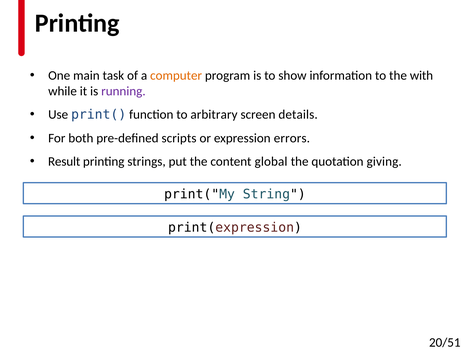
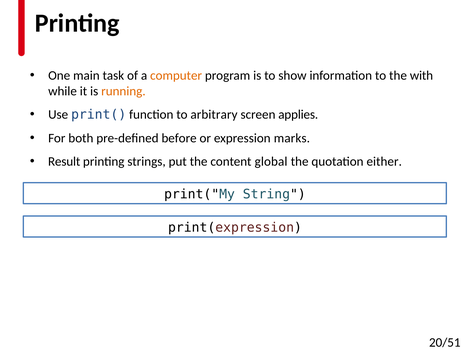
running colour: purple -> orange
details: details -> applies
scripts: scripts -> before
errors: errors -> marks
giving: giving -> either
